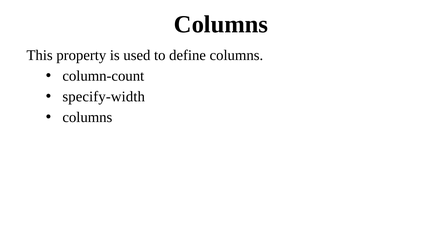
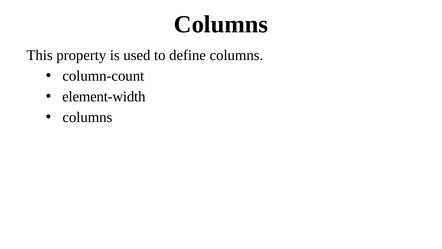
specify-width: specify-width -> element-width
